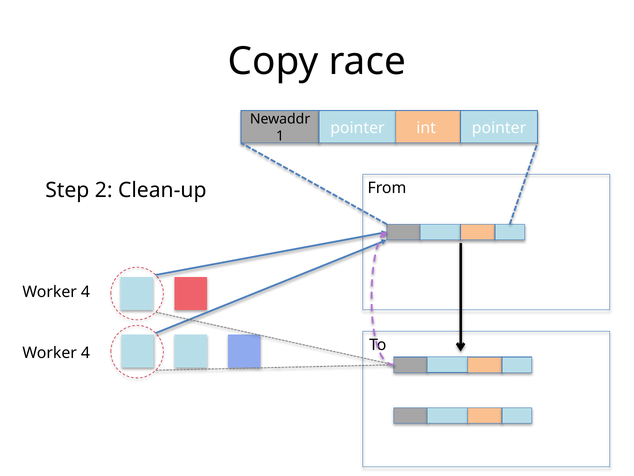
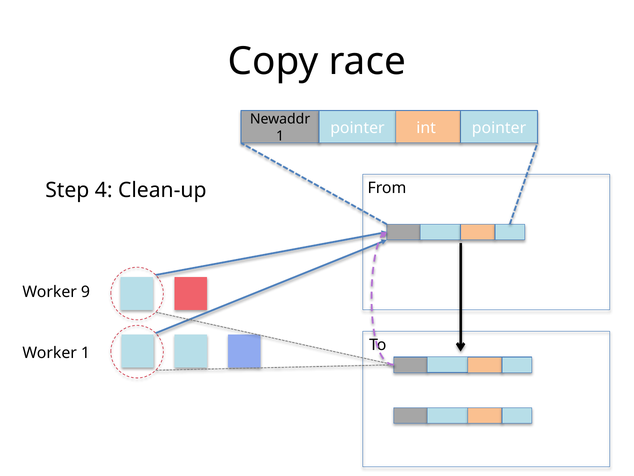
2: 2 -> 4
4 at (86, 292): 4 -> 9
4 at (86, 353): 4 -> 1
